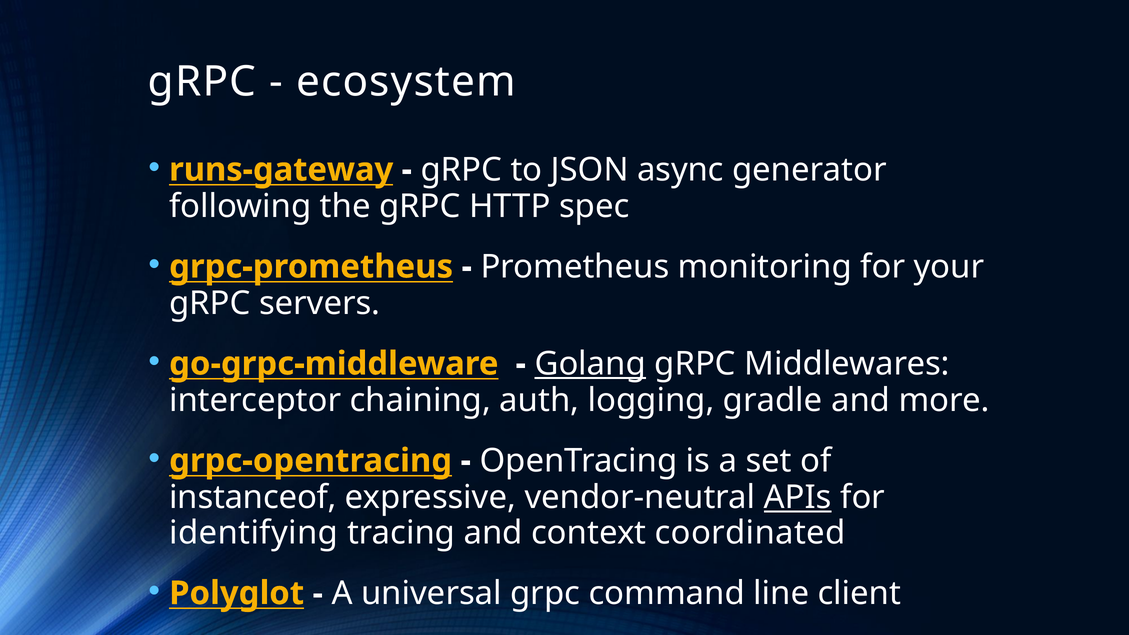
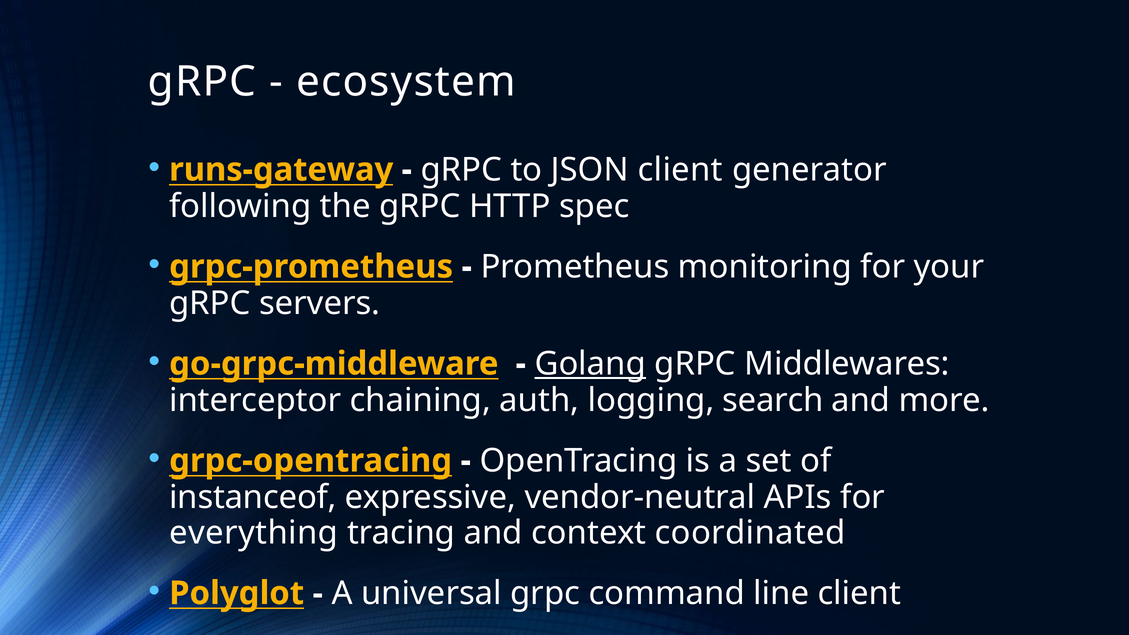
JSON async: async -> client
gradle: gradle -> search
APIs underline: present -> none
identifying: identifying -> everything
